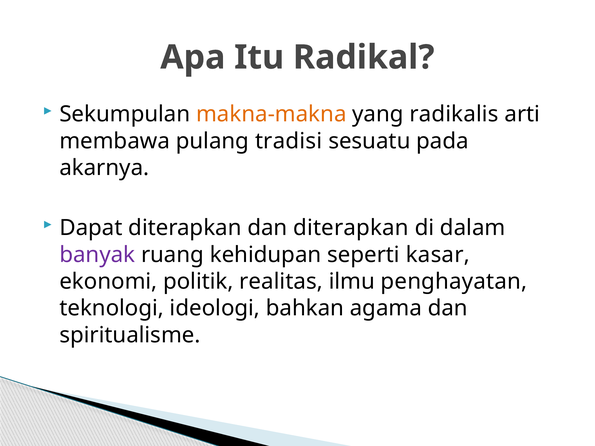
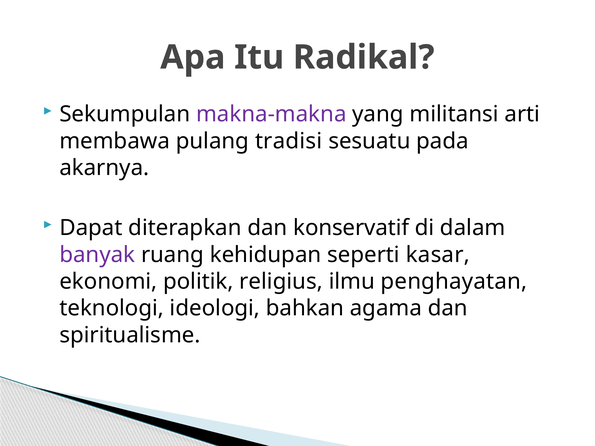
makna-makna colour: orange -> purple
radikalis: radikalis -> militansi
dan diterapkan: diterapkan -> konservatif
realitas: realitas -> religius
